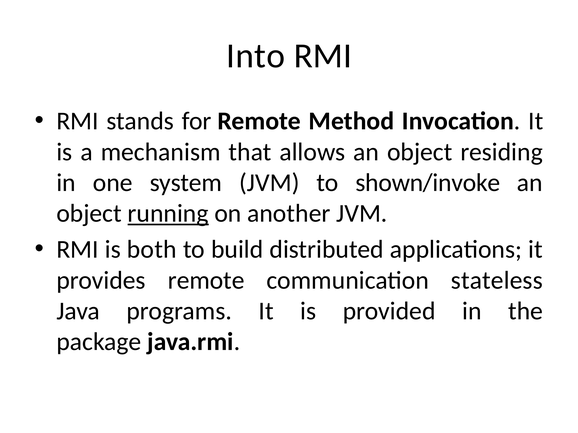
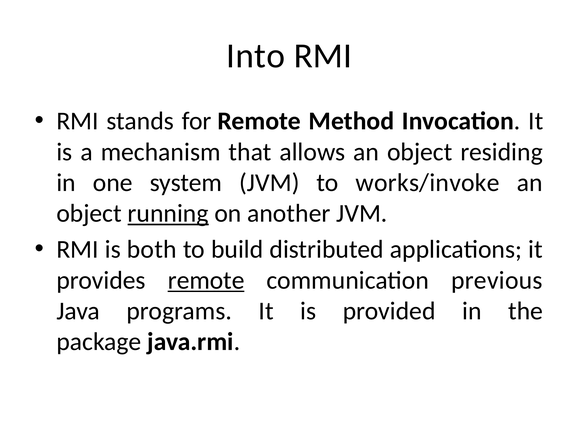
shown/invoke: shown/invoke -> works/invoke
remote at (206, 281) underline: none -> present
stateless: stateless -> previous
